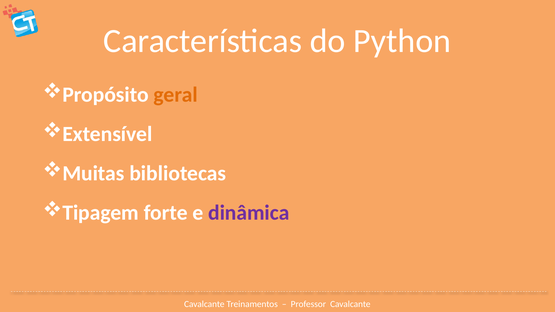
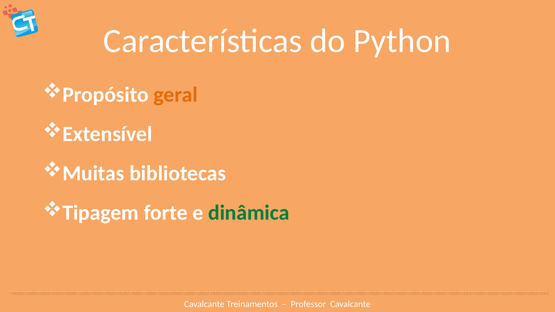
dinâmica colour: purple -> green
